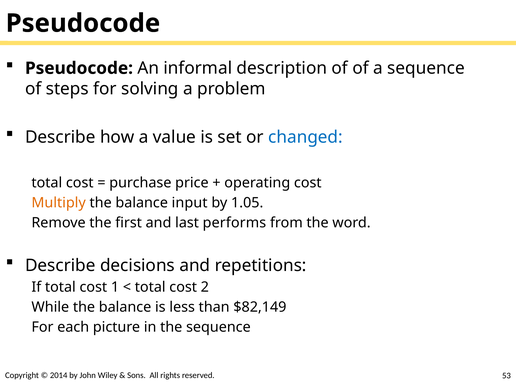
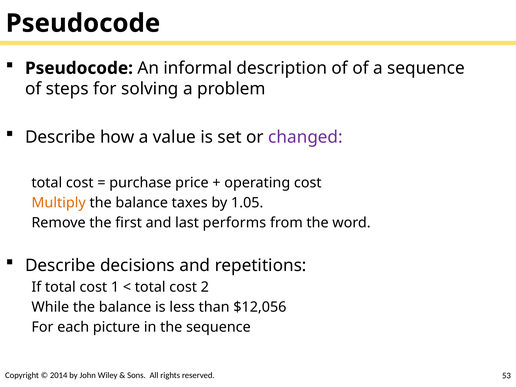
changed colour: blue -> purple
input: input -> taxes
$82,149: $82,149 -> $12,056
